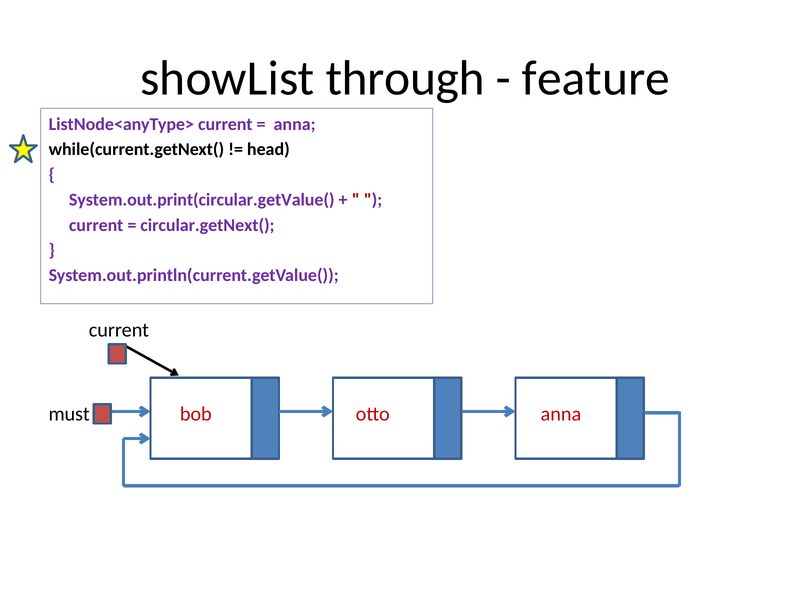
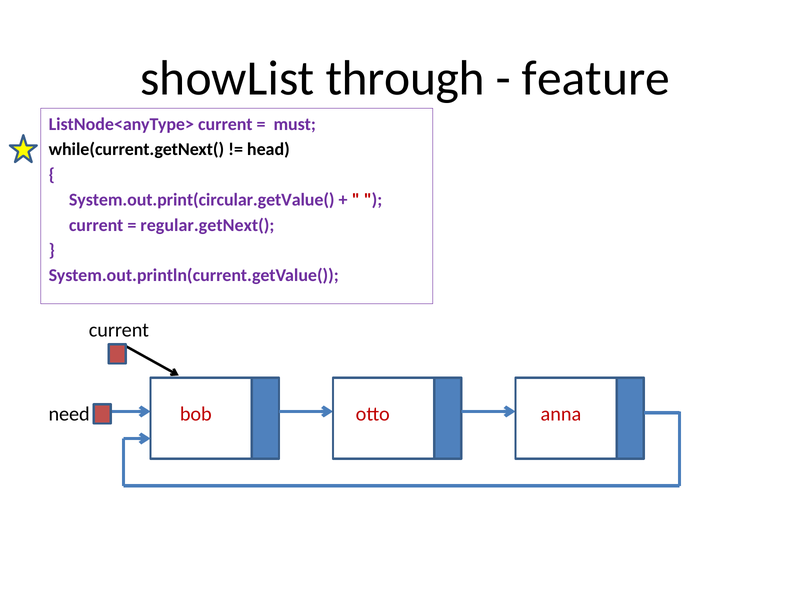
anna at (295, 124): anna -> must
circular.getNext(: circular.getNext( -> regular.getNext(
must: must -> need
